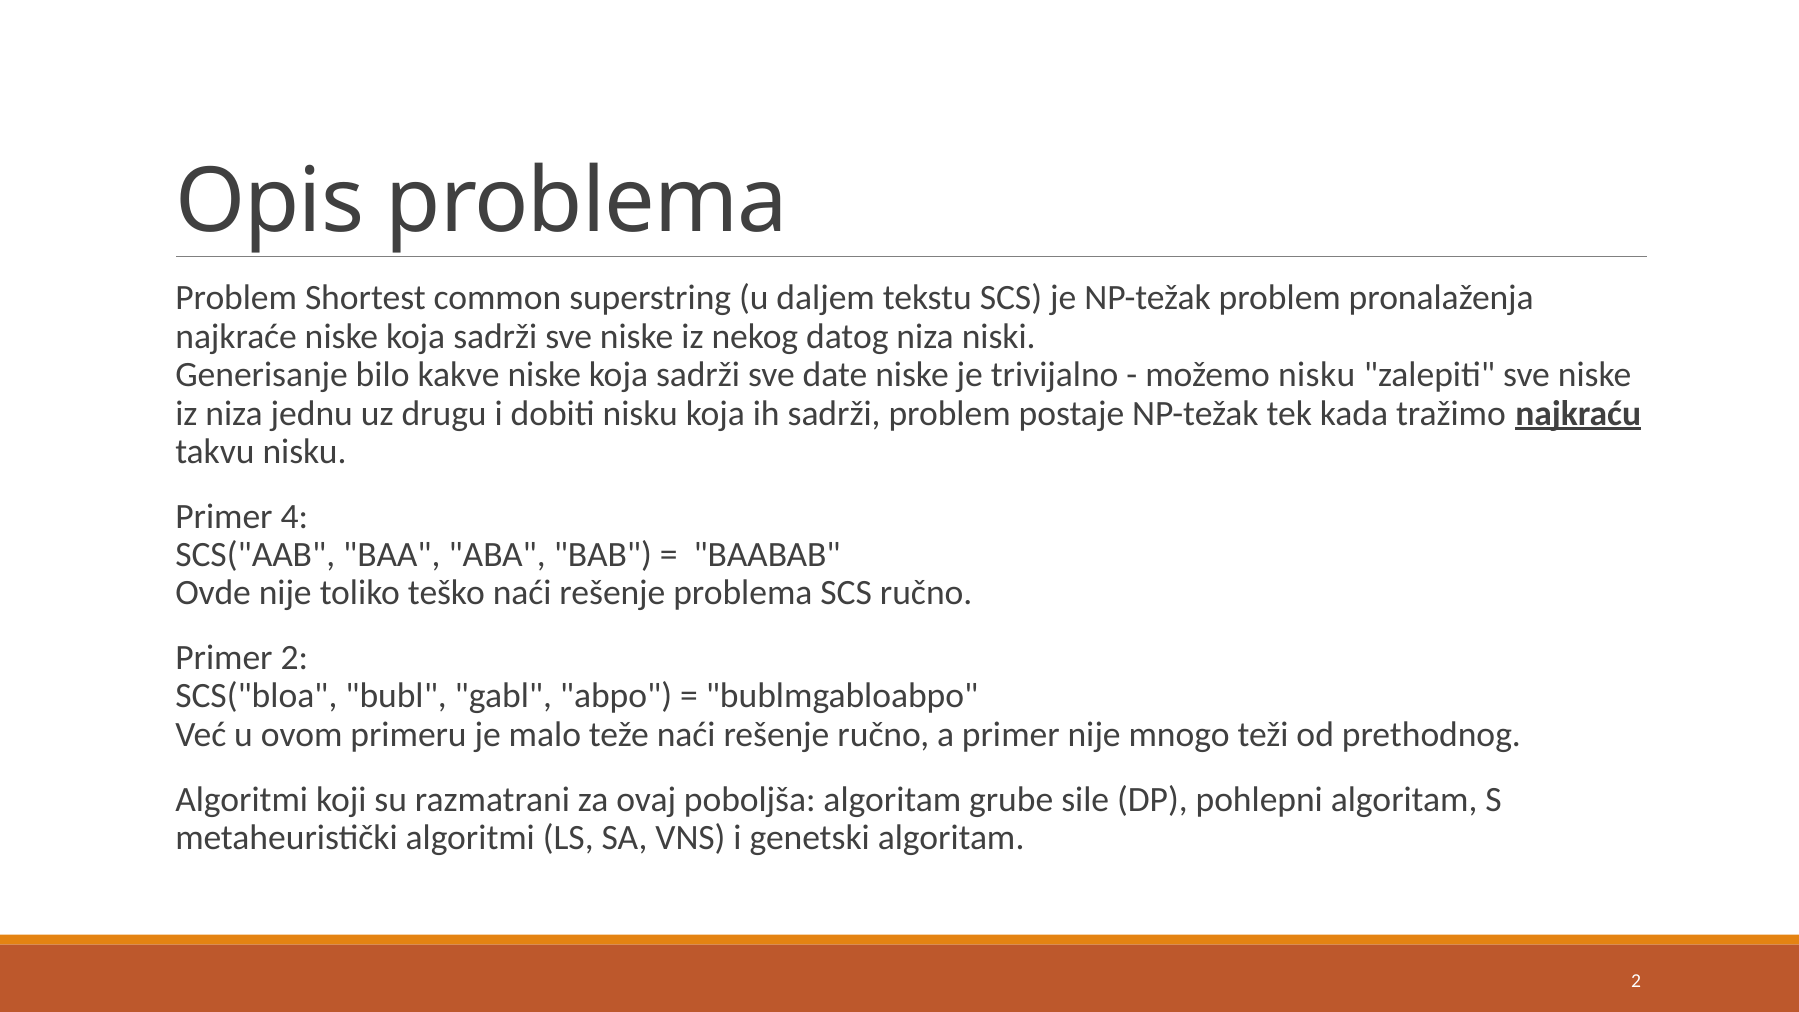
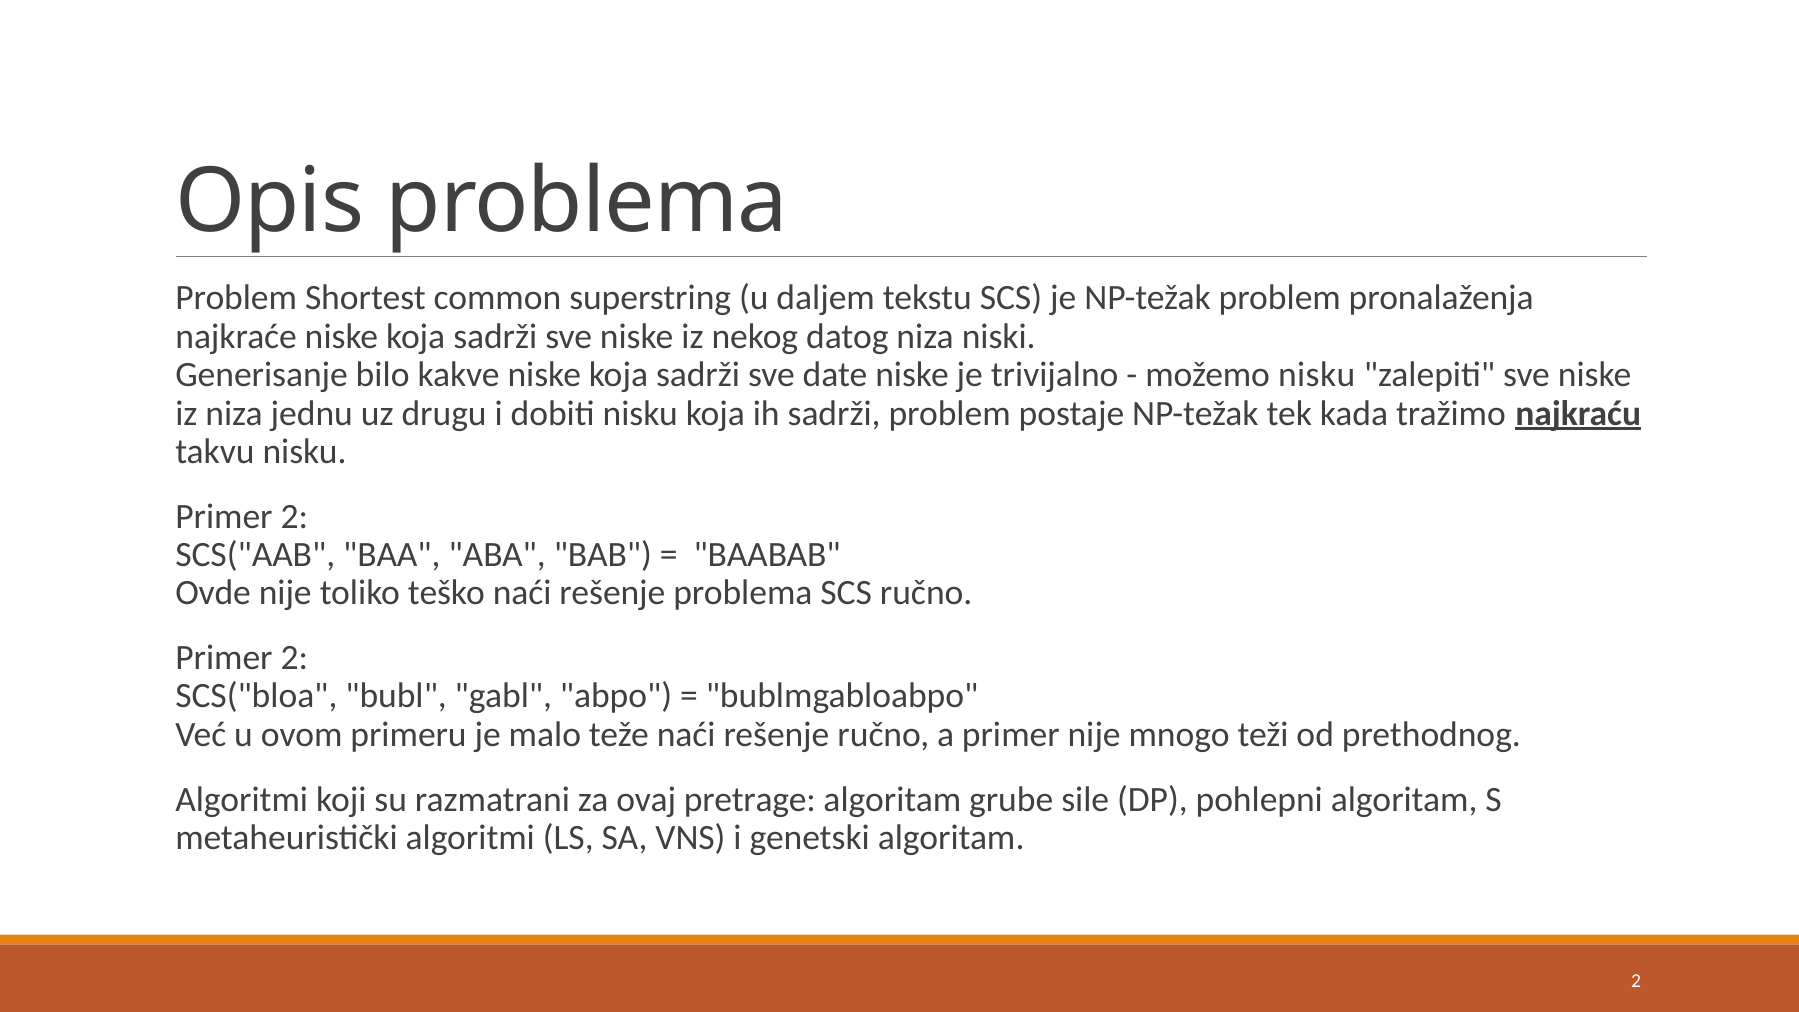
4 at (294, 516): 4 -> 2
poboljša: poboljša -> pretrage
